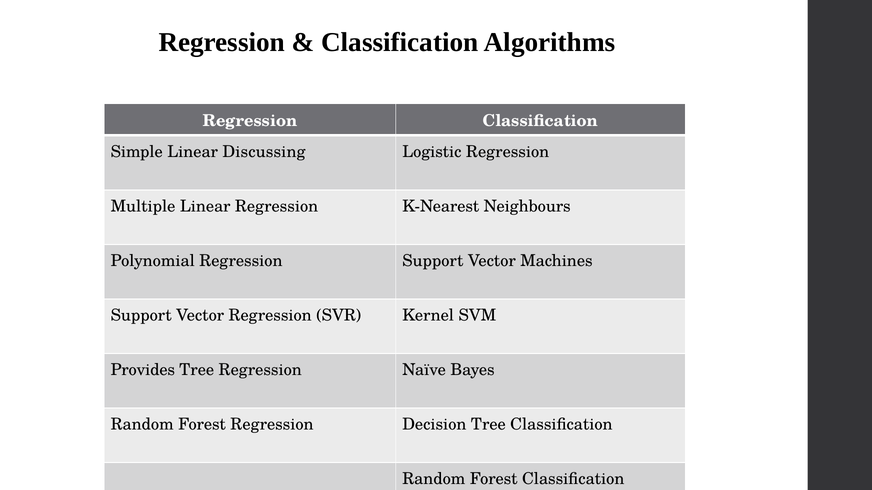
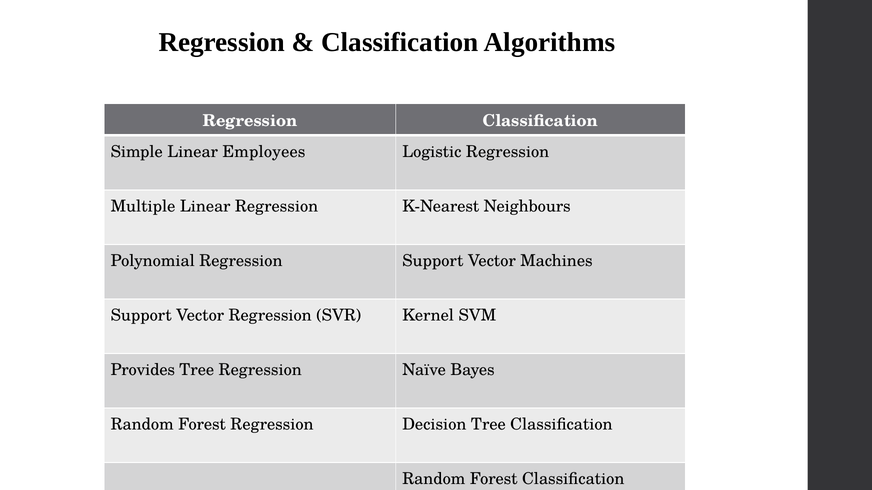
Discussing: Discussing -> Employees
